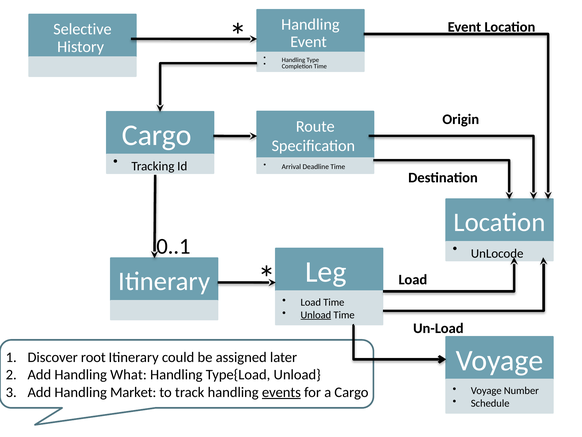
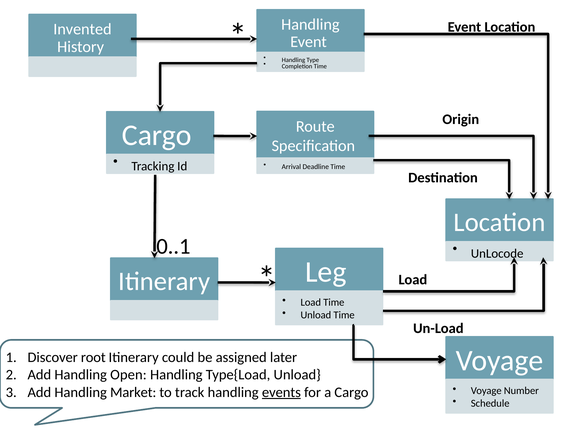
Selective: Selective -> Invented
Unload at (316, 314) underline: present -> none
What: What -> Open
